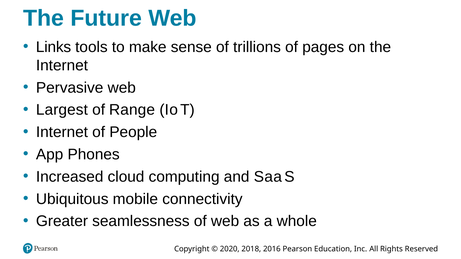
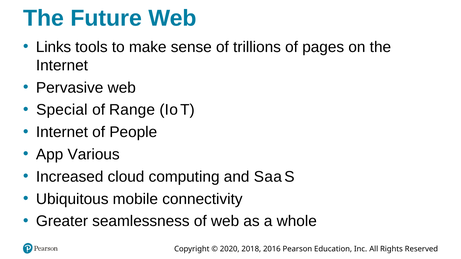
Largest: Largest -> Special
Phones: Phones -> Various
